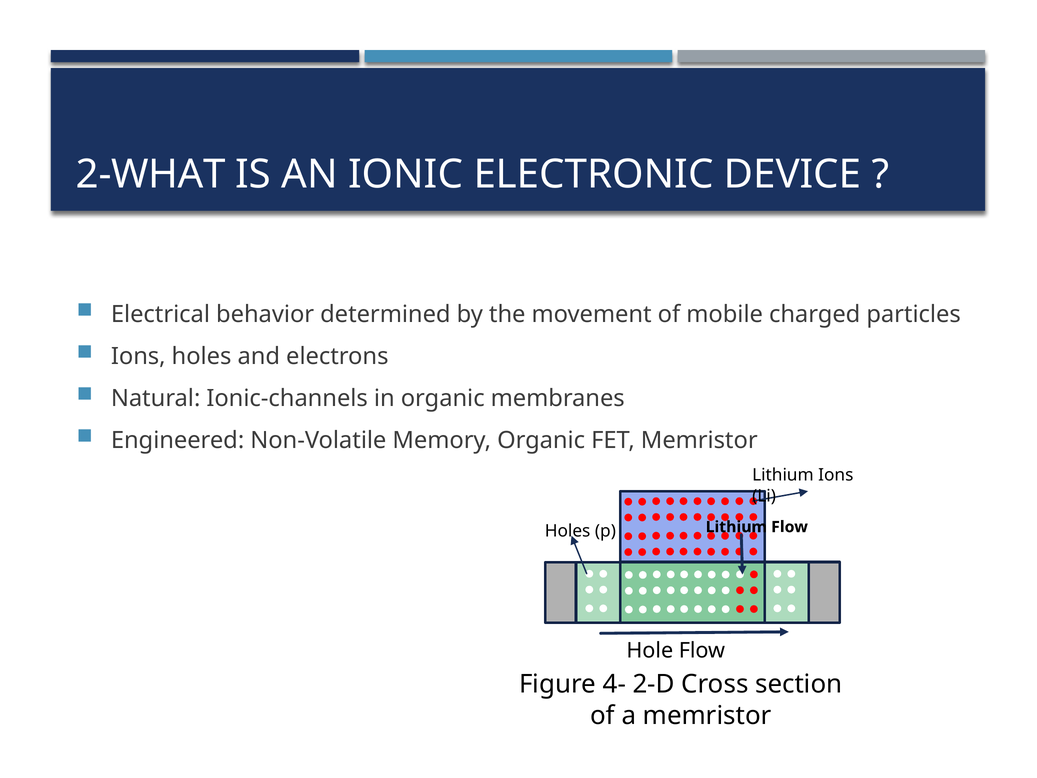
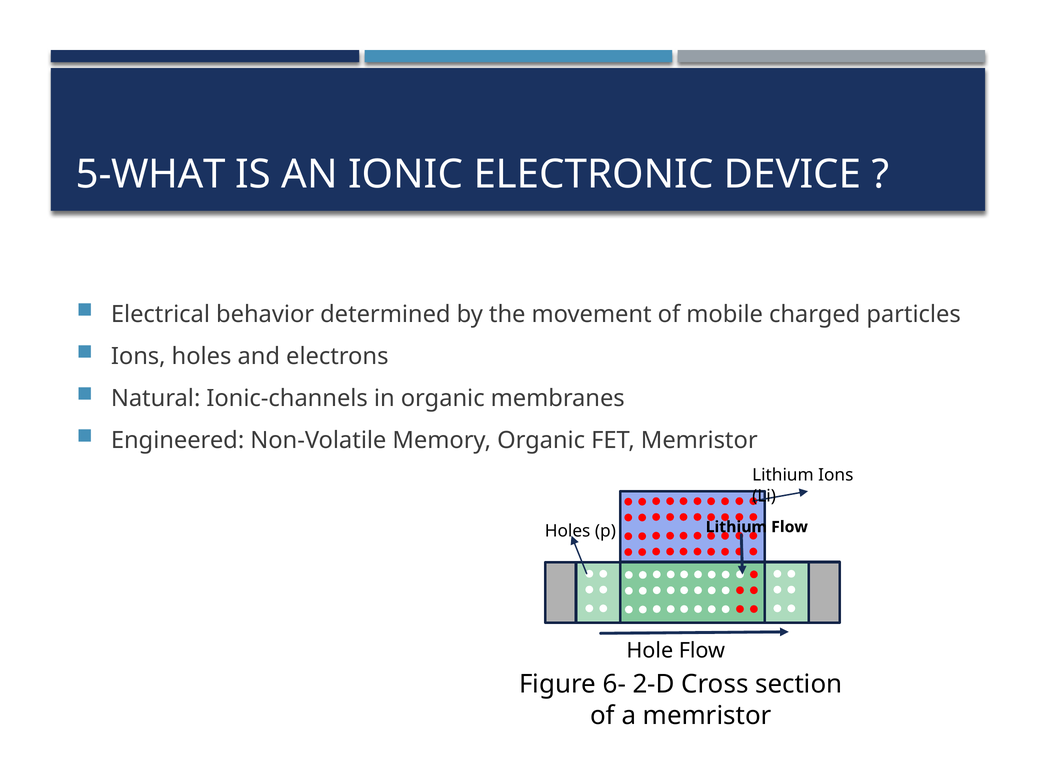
2-WHAT: 2-WHAT -> 5-WHAT
4-: 4- -> 6-
